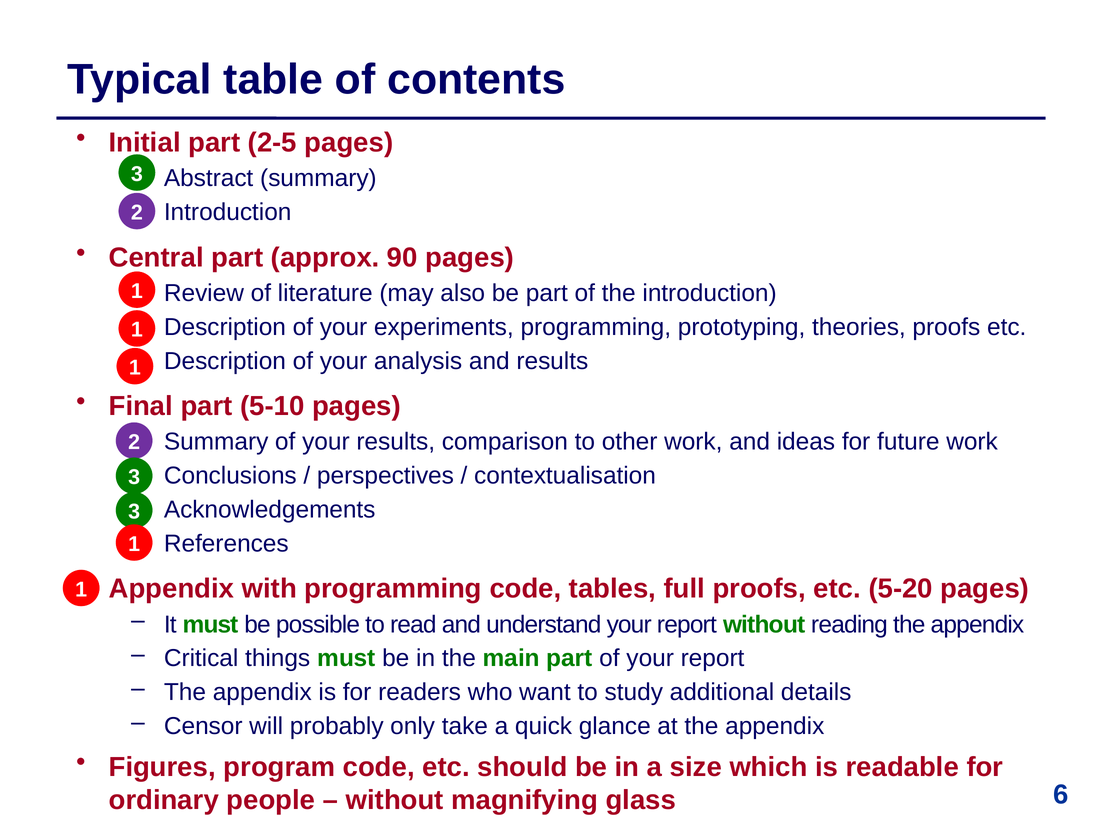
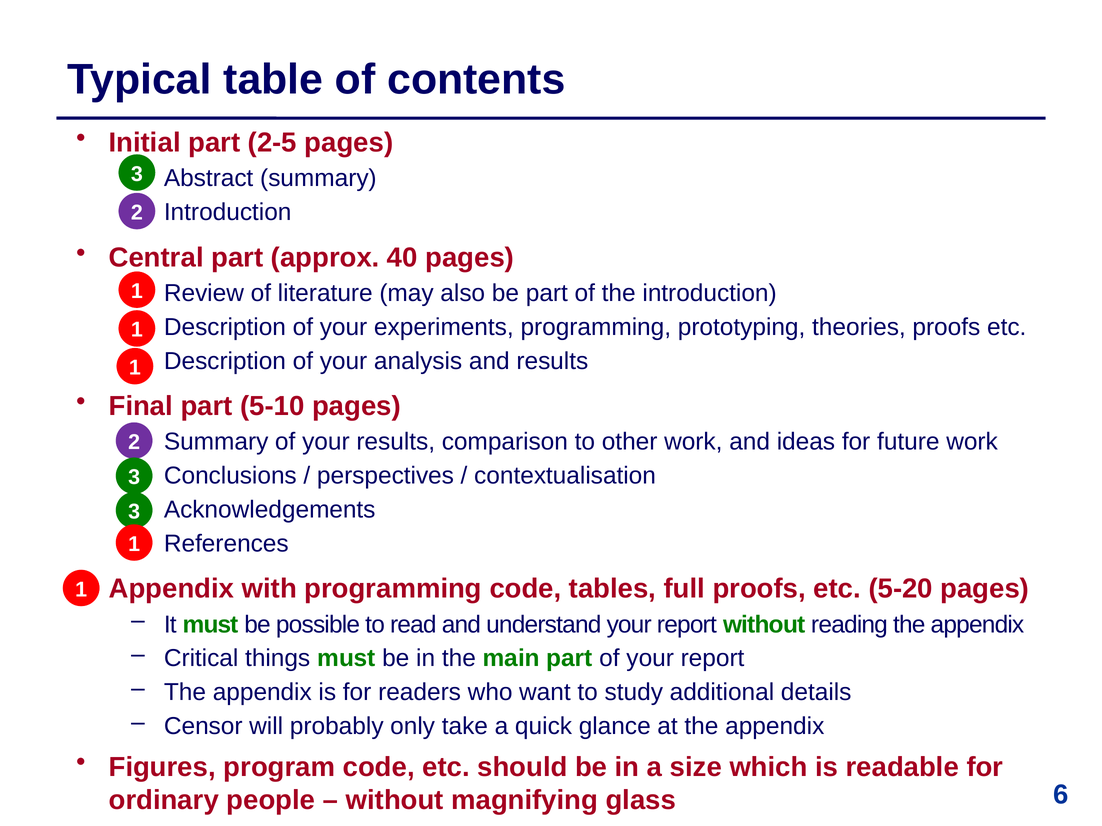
90: 90 -> 40
